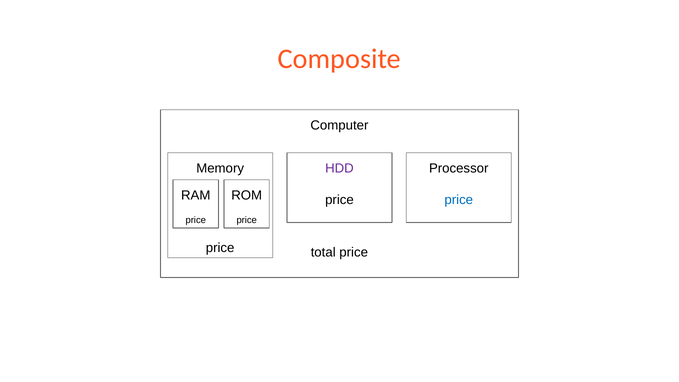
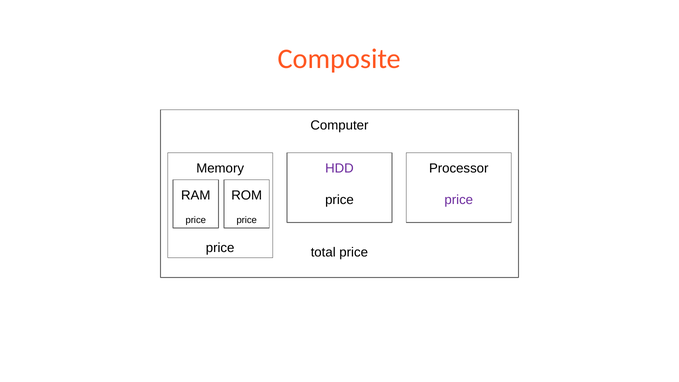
price at (459, 200) colour: blue -> purple
